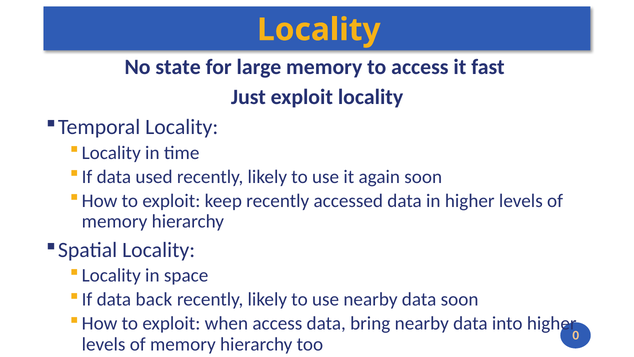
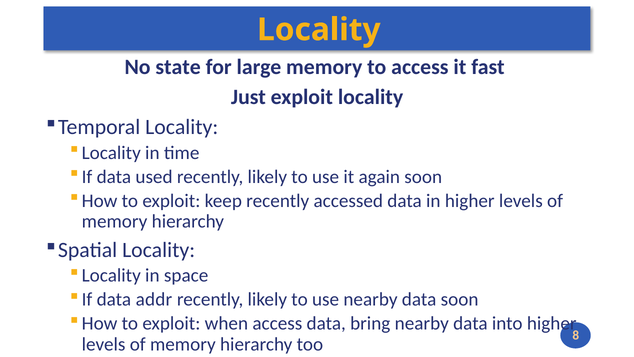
back: back -> addr
0: 0 -> 8
